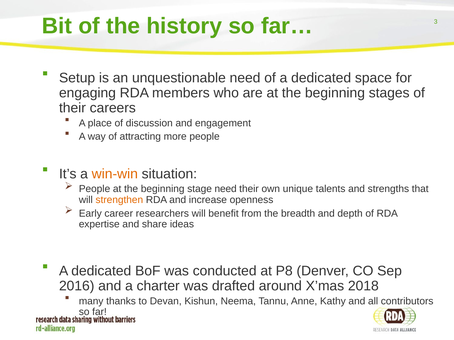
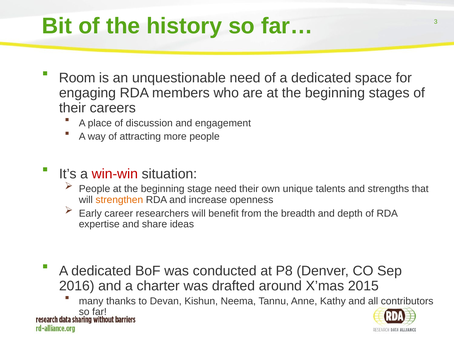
Setup: Setup -> Room
win-win colour: orange -> red
2018: 2018 -> 2015
